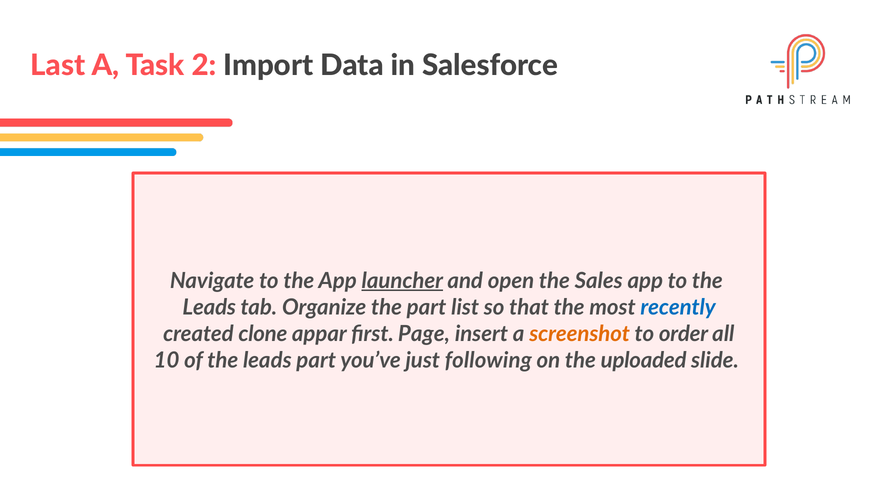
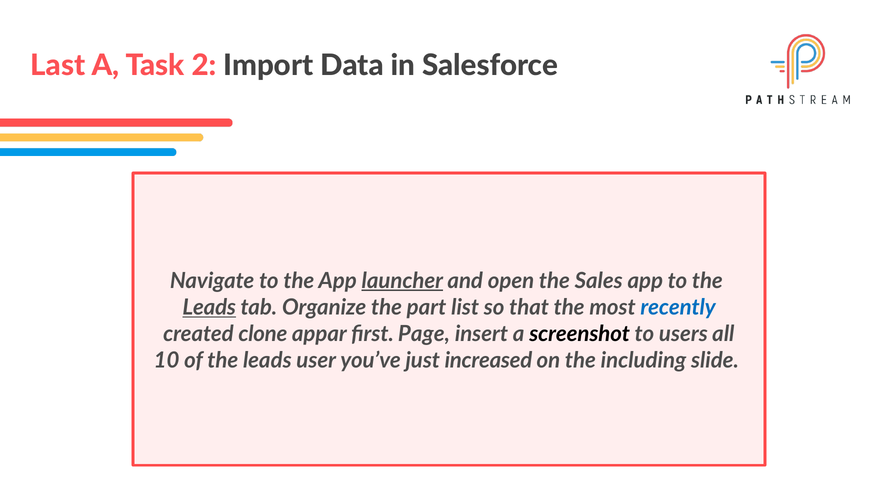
Leads at (209, 307) underline: none -> present
screenshot colour: orange -> black
order: order -> users
leads part: part -> user
following: following -> increased
uploaded: uploaded -> including
